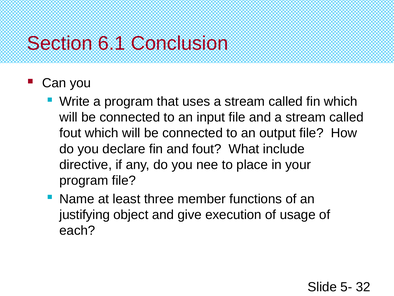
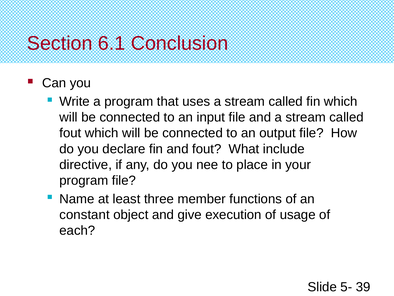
justifying: justifying -> constant
32: 32 -> 39
